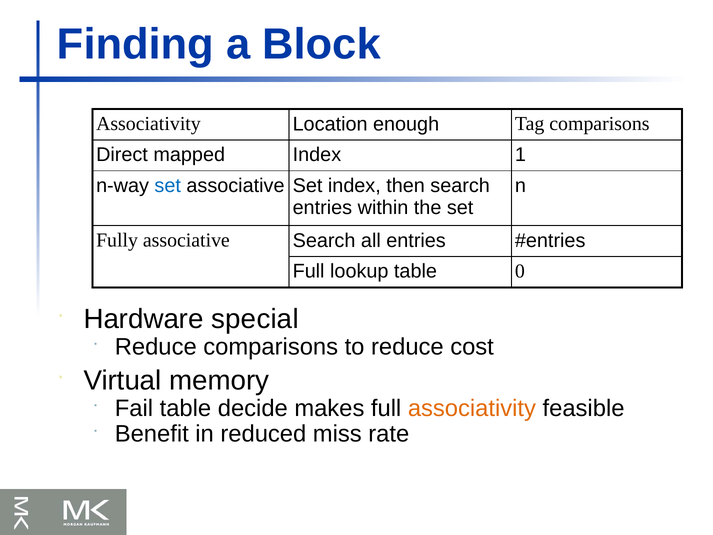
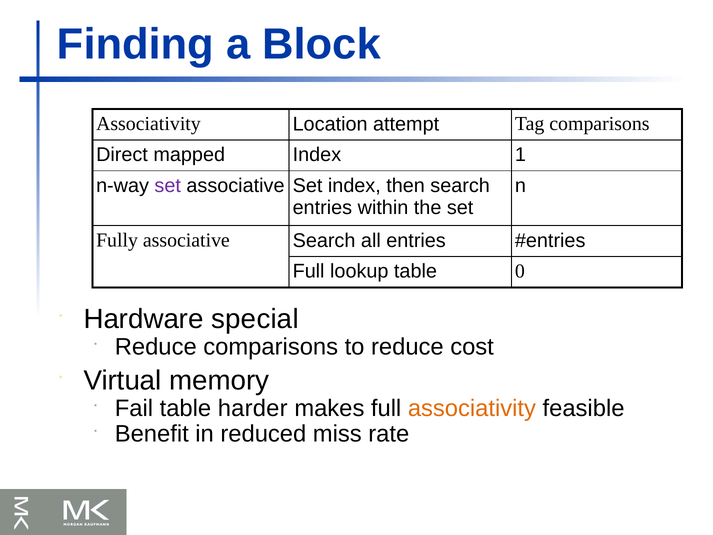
enough: enough -> attempt
set at (168, 186) colour: blue -> purple
decide: decide -> harder
